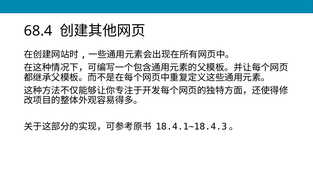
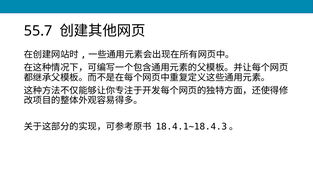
68.4: 68.4 -> 55.7
